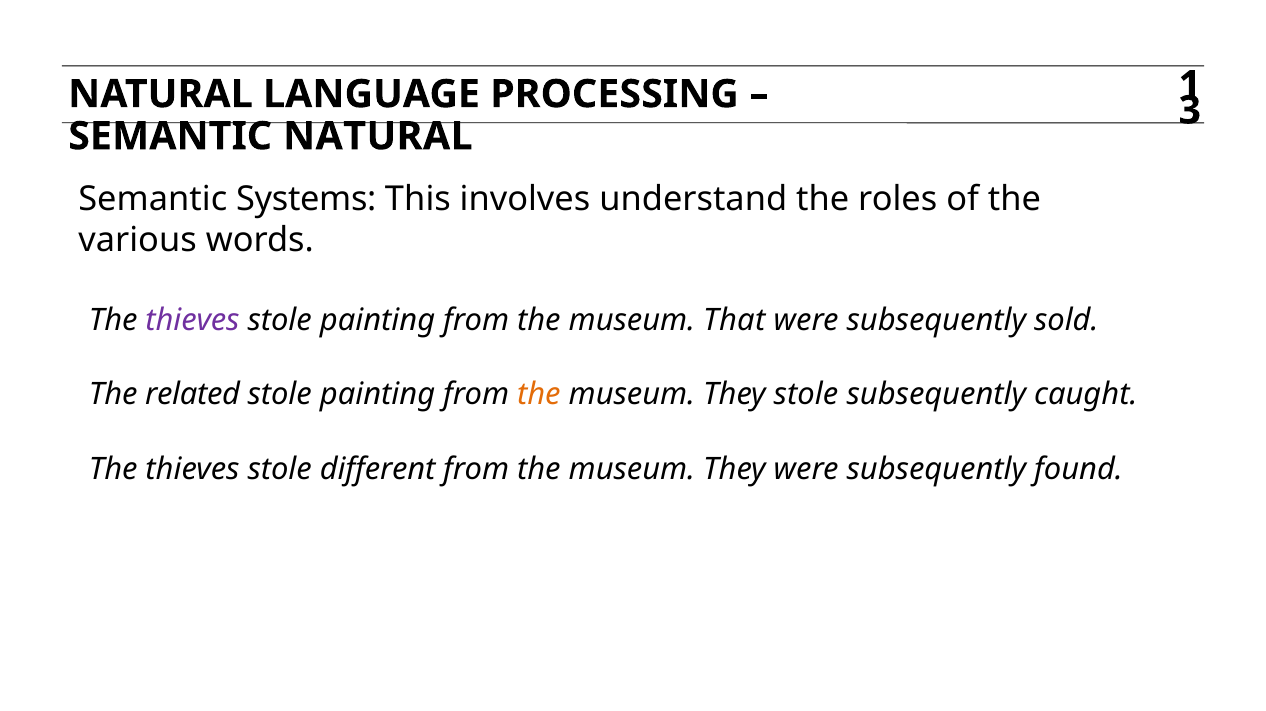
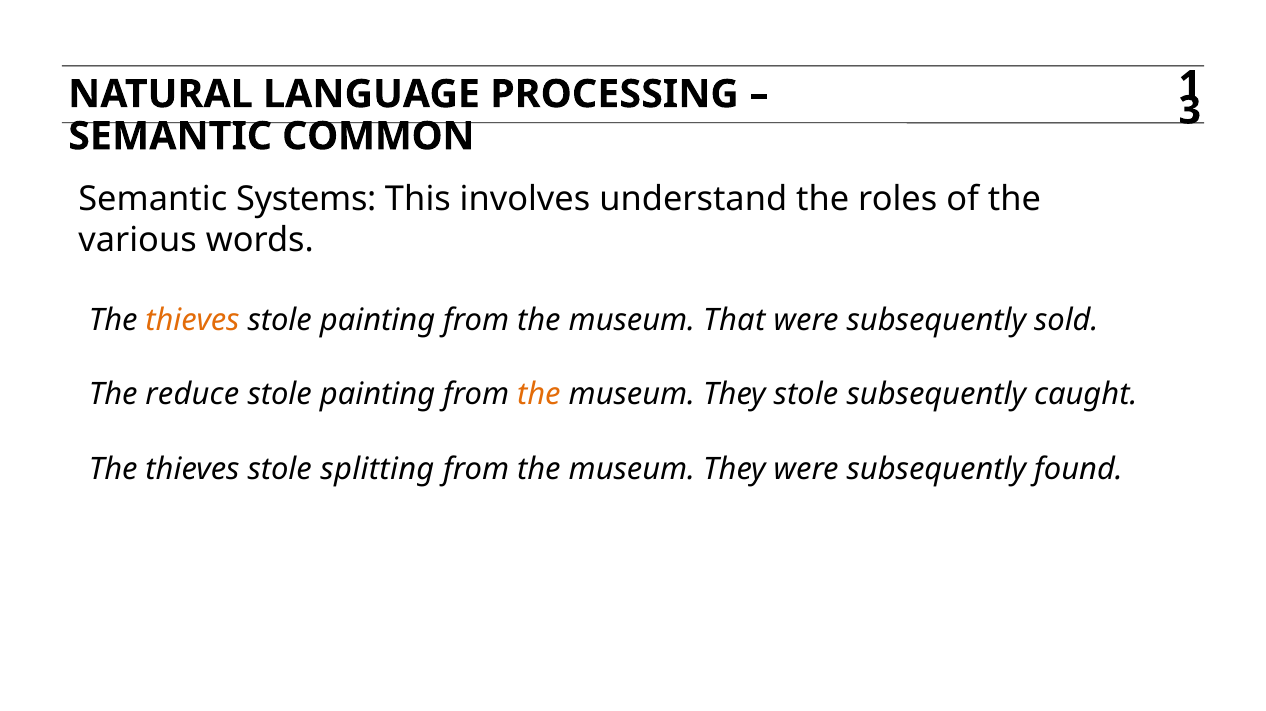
SEMANTIC NATURAL: NATURAL -> COMMON
thieves at (193, 320) colour: purple -> orange
related: related -> reduce
different: different -> splitting
